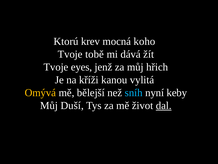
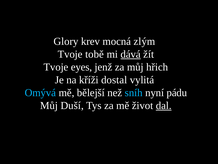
Ktorú: Ktorú -> Glory
koho: koho -> zlým
dává underline: none -> present
kanou: kanou -> dostal
Omývá colour: yellow -> light blue
keby: keby -> pádu
